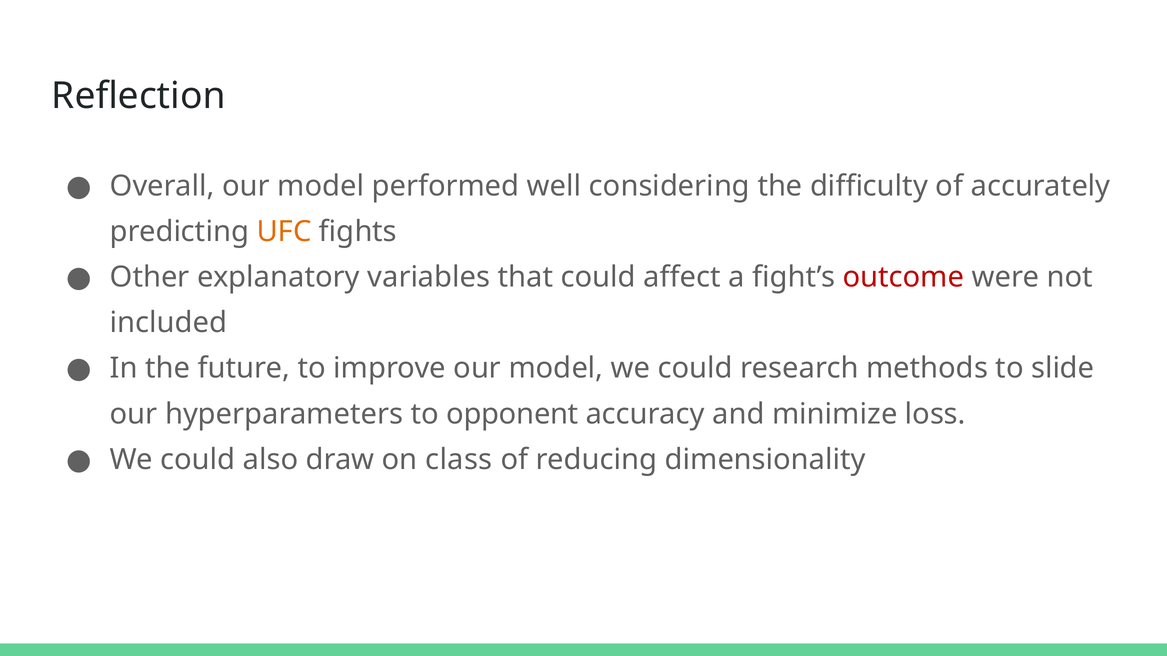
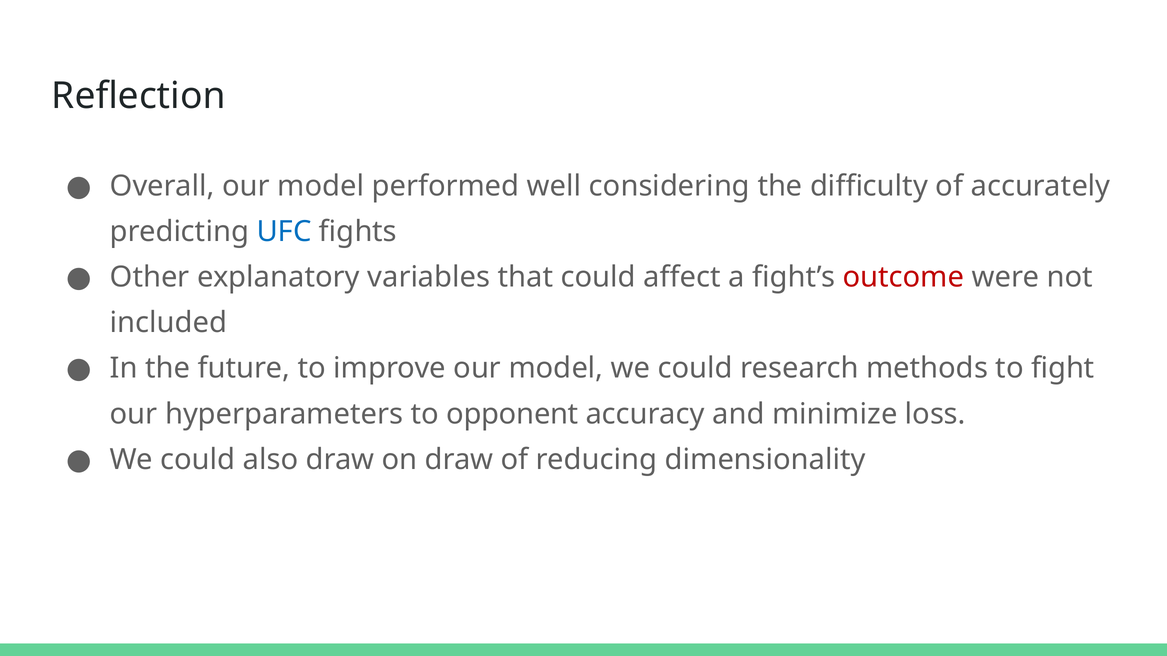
UFC colour: orange -> blue
slide: slide -> fight
on class: class -> draw
